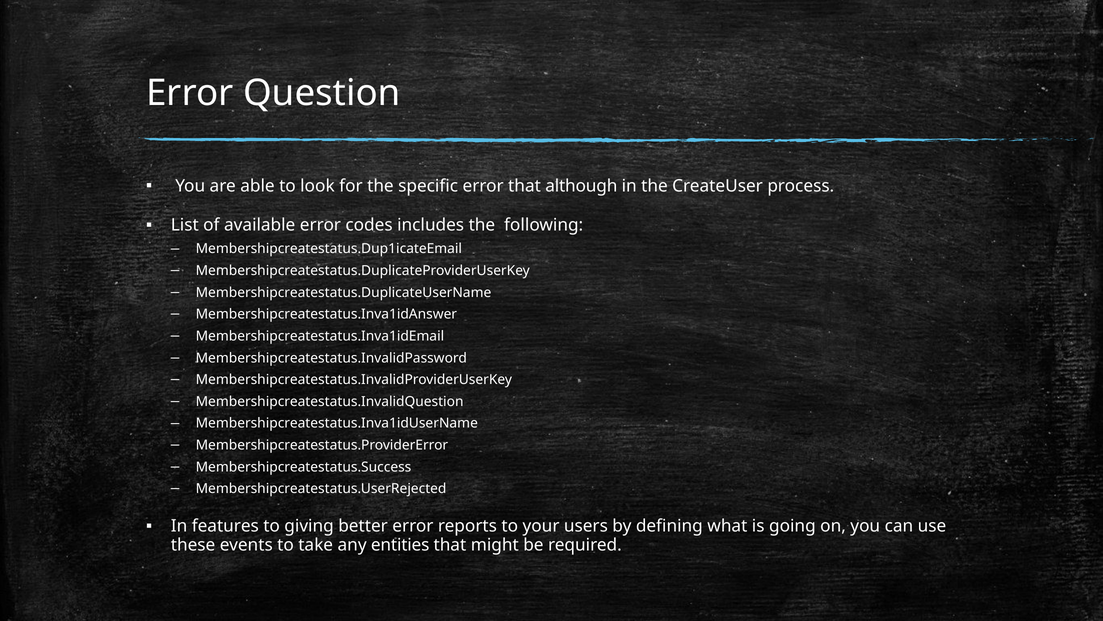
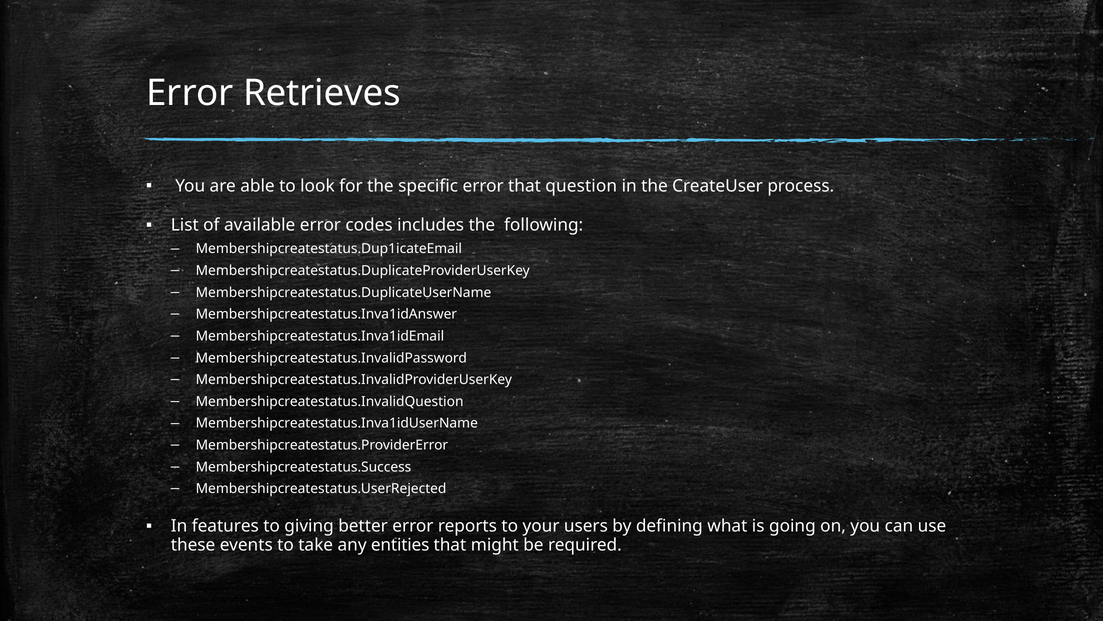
Question: Question -> Retrieves
although: although -> question
